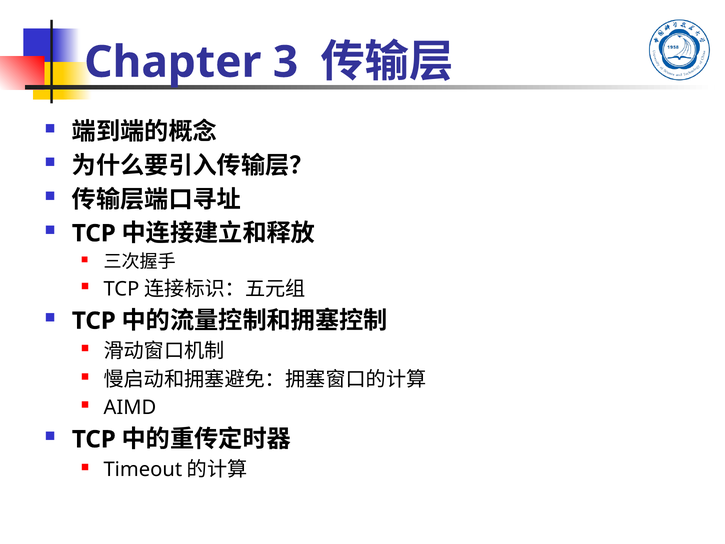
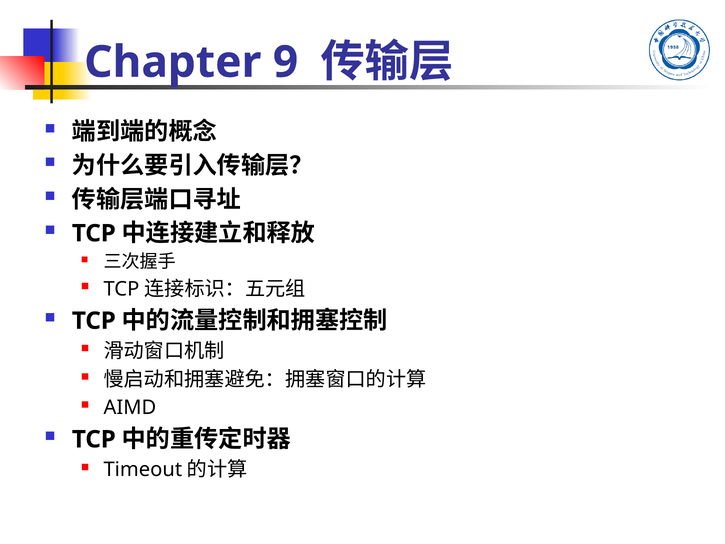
3: 3 -> 9
